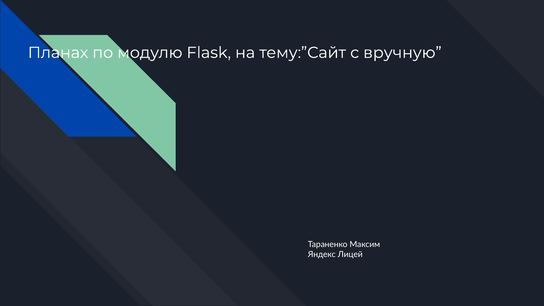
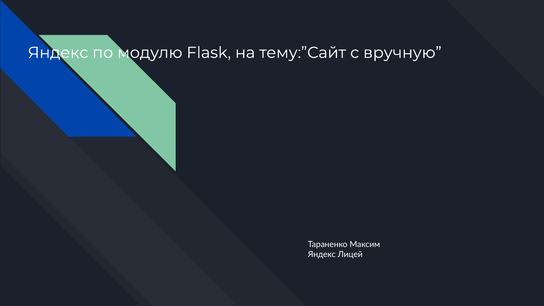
Планах at (58, 53): Планах -> Яндекс
